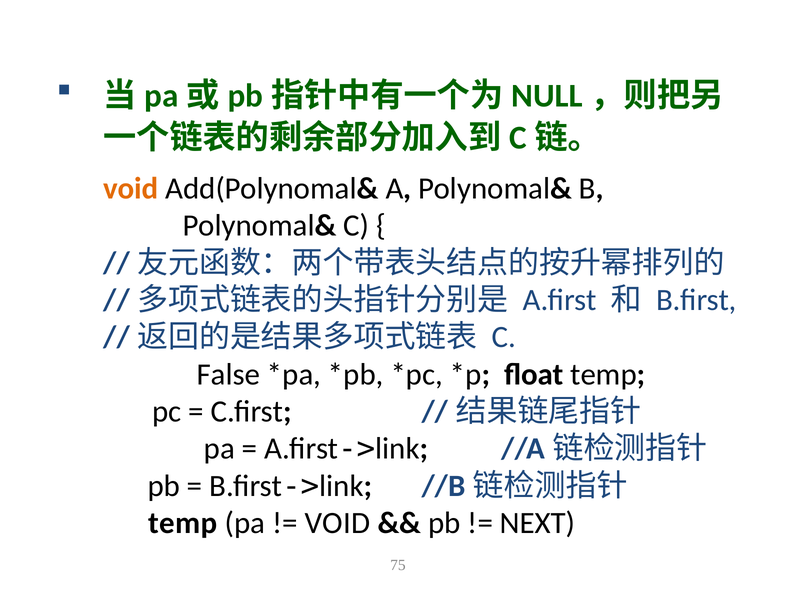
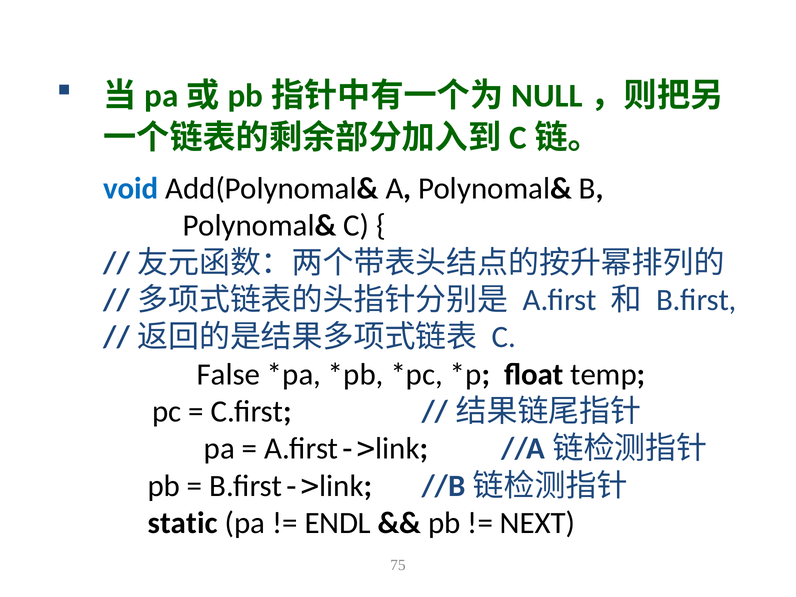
void at (131, 189) colour: orange -> blue
temp at (183, 523): temp -> static
VOID at (337, 523): VOID -> ENDL
